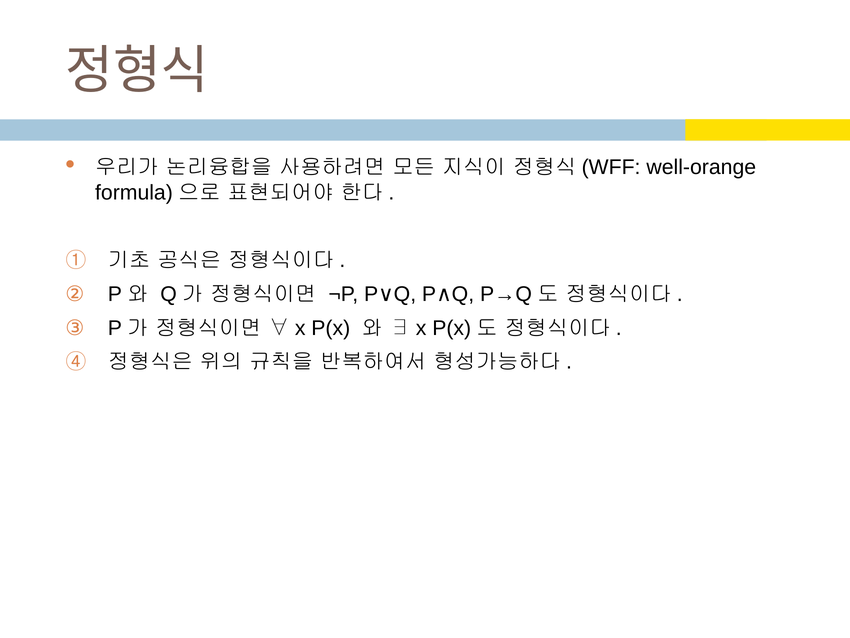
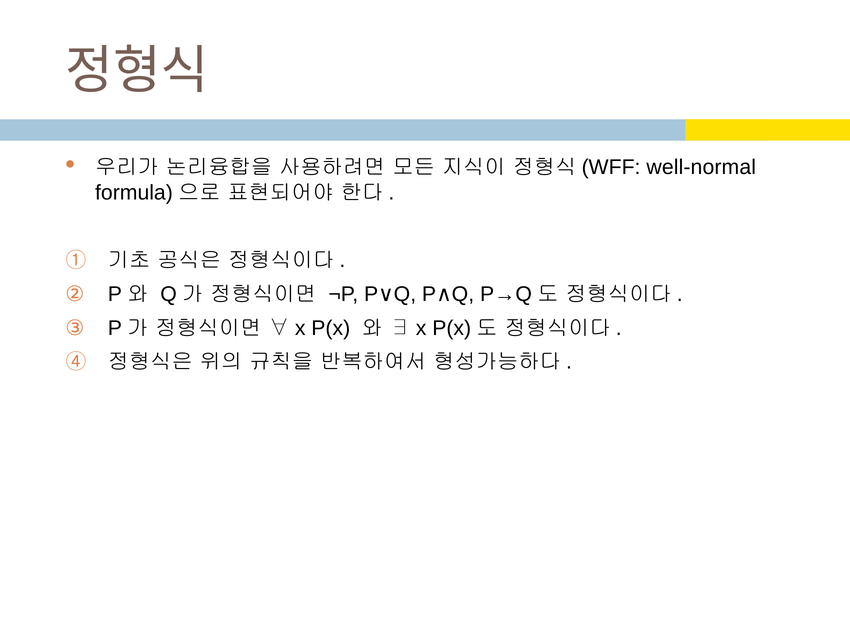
well-orange: well-orange -> well-normal
